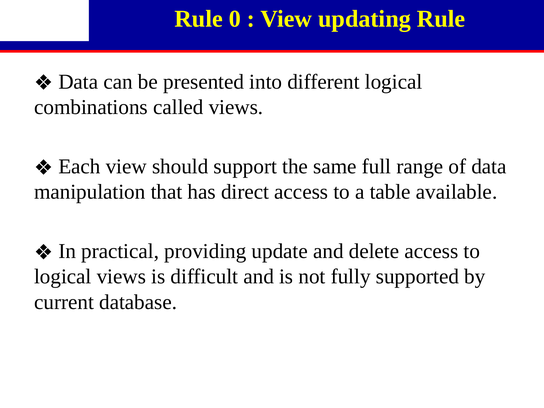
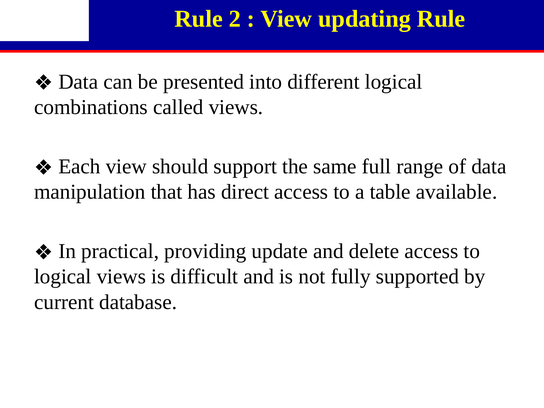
0: 0 -> 2
